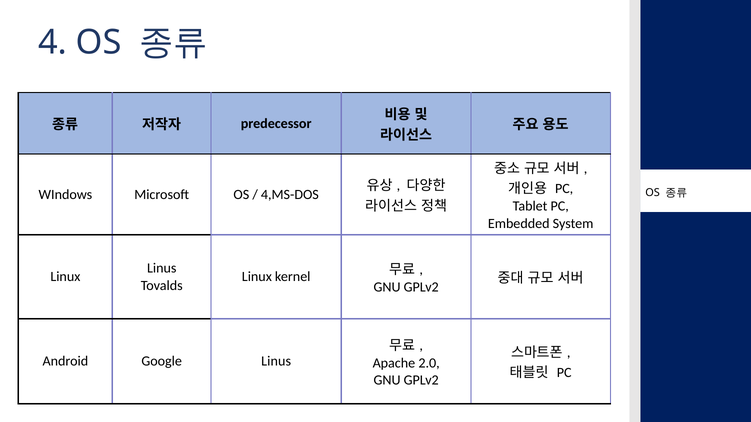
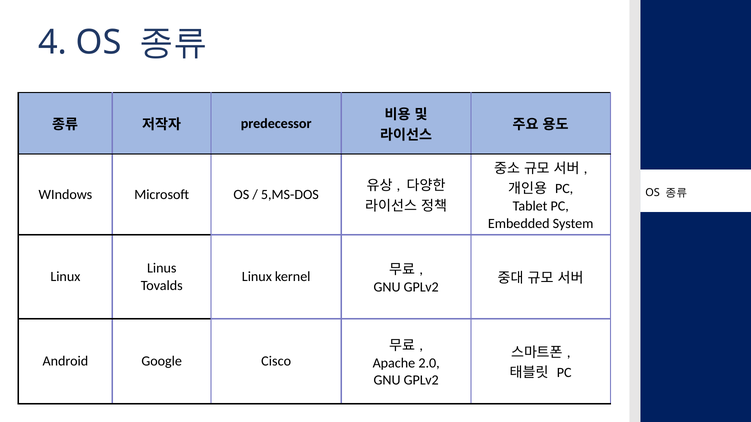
4,MS-DOS: 4,MS-DOS -> 5,MS-DOS
Google Linus: Linus -> Cisco
